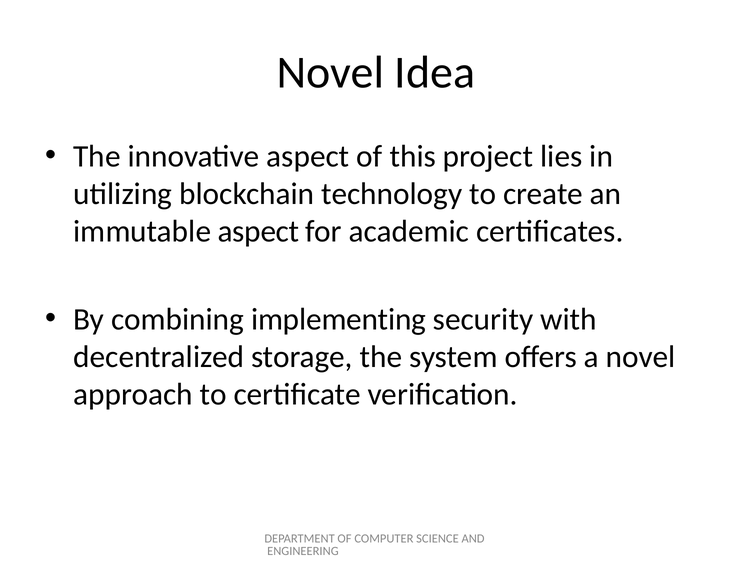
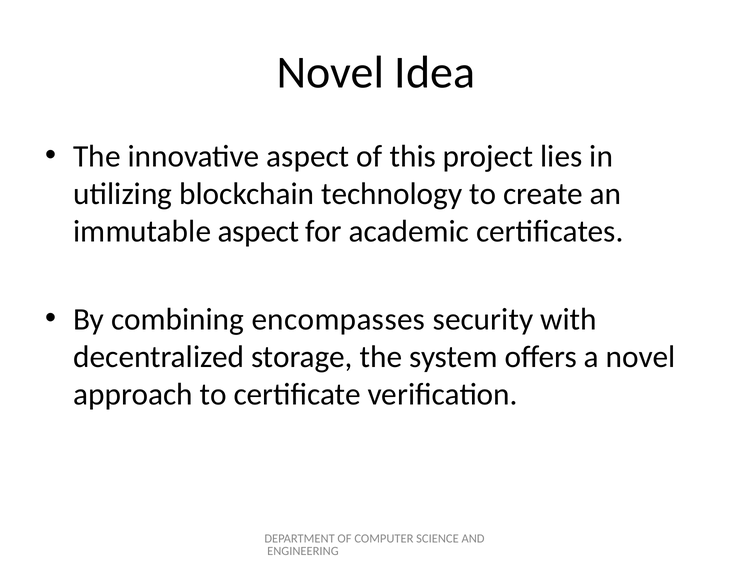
implementing: implementing -> encompasses
